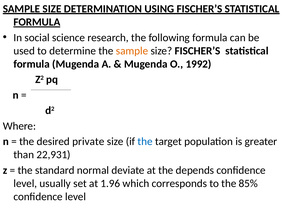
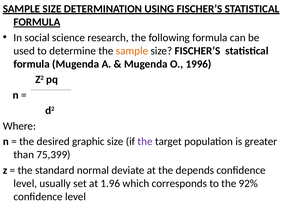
1992: 1992 -> 1996
private: private -> graphic
the at (145, 141) colour: blue -> purple
22,931: 22,931 -> 75,399
85%: 85% -> 92%
